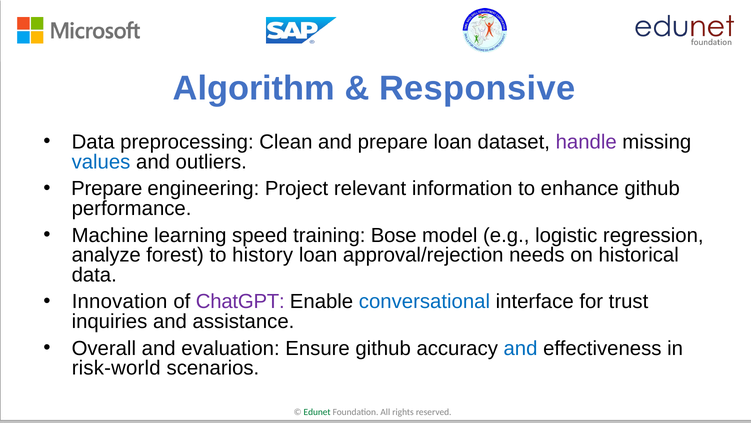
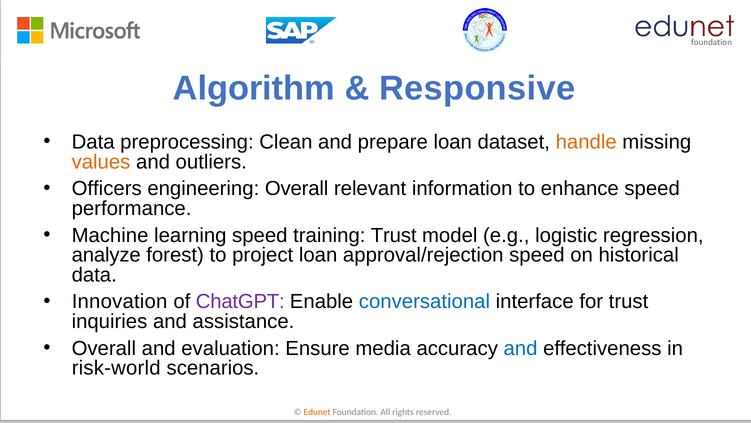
handle colour: purple -> orange
values colour: blue -> orange
Prepare at (107, 188): Prepare -> Officers
engineering Project: Project -> Overall
enhance github: github -> speed
training Bose: Bose -> Trust
history: history -> project
approval/rejection needs: needs -> speed
Ensure github: github -> media
Edunet colour: green -> orange
